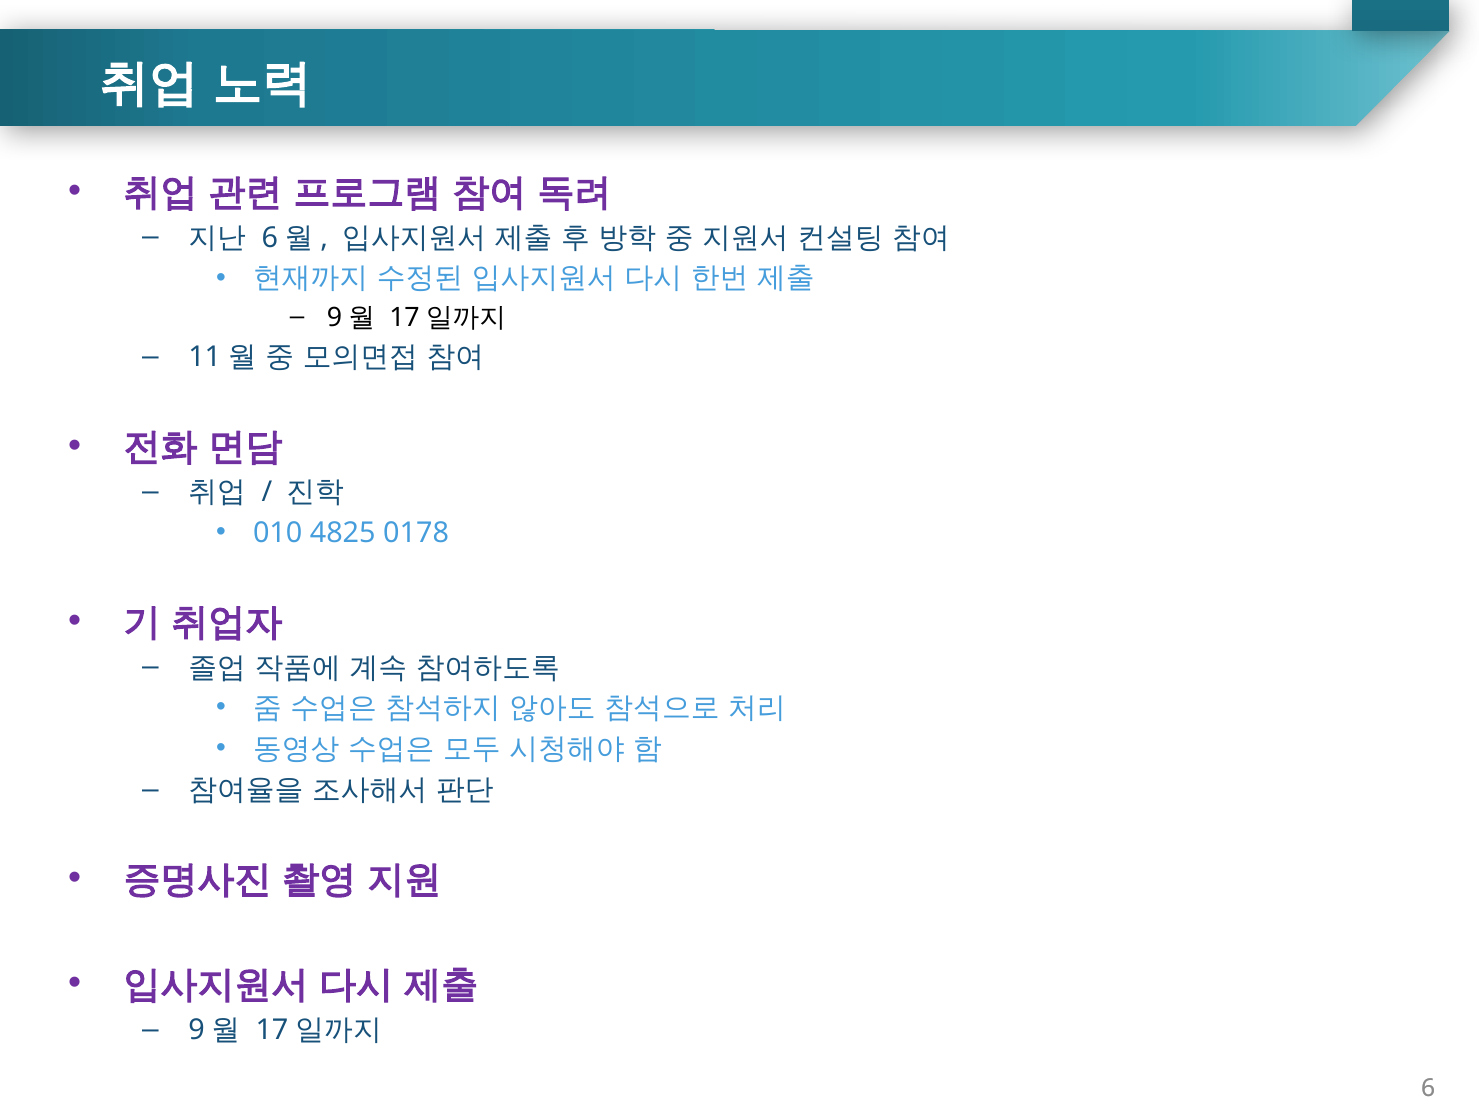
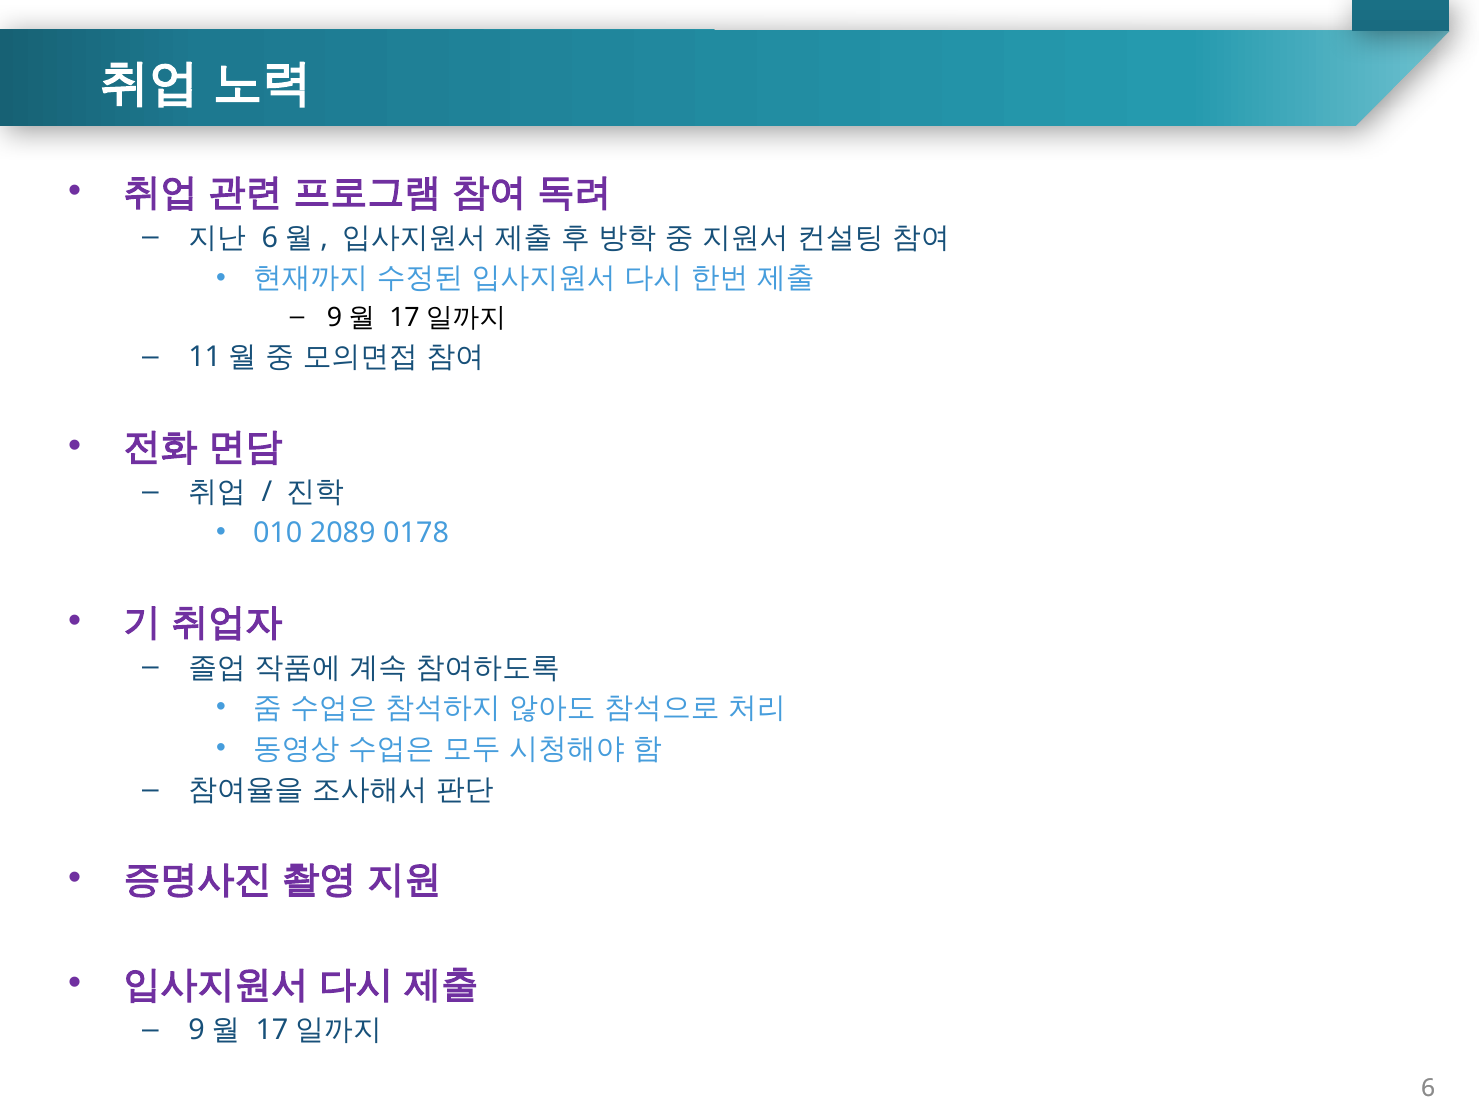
4825: 4825 -> 2089
